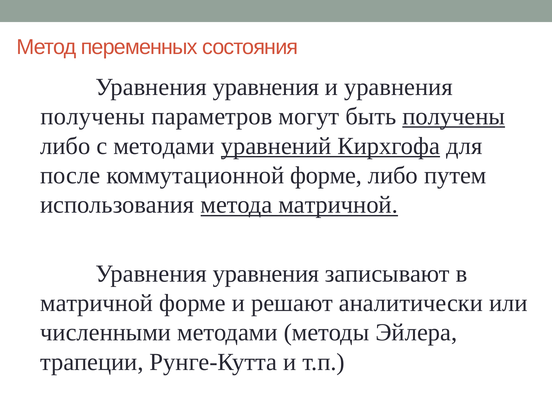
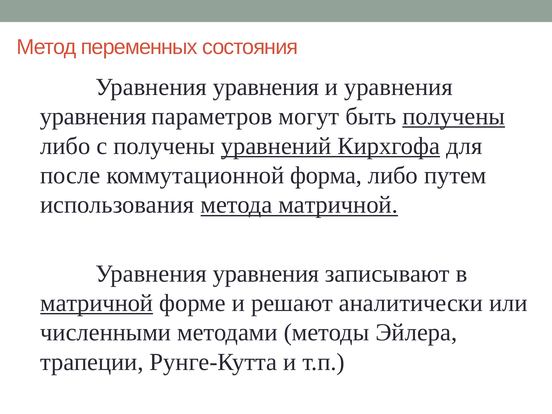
получены at (93, 117): получены -> уравнения
с методами: методами -> получены
коммутационной форме: форме -> форма
матричной at (97, 303) underline: none -> present
